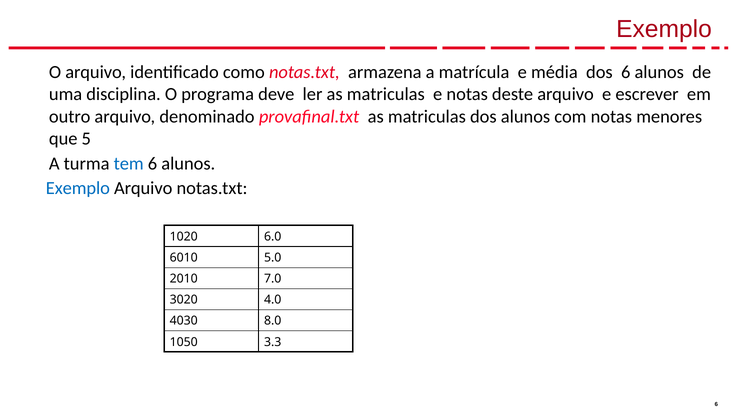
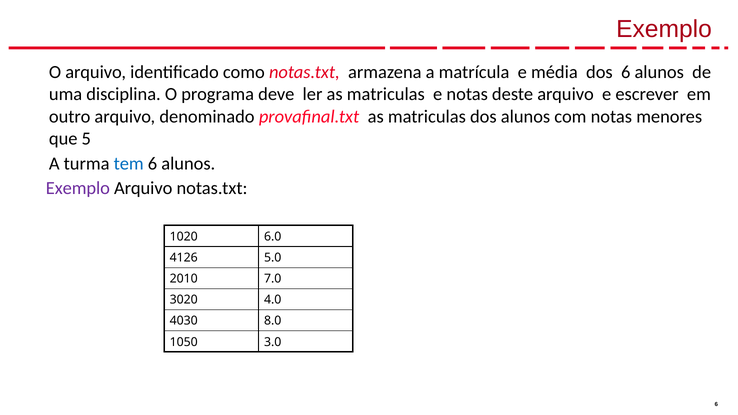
Exemplo at (78, 188) colour: blue -> purple
6010: 6010 -> 4126
3.3: 3.3 -> 3.0
